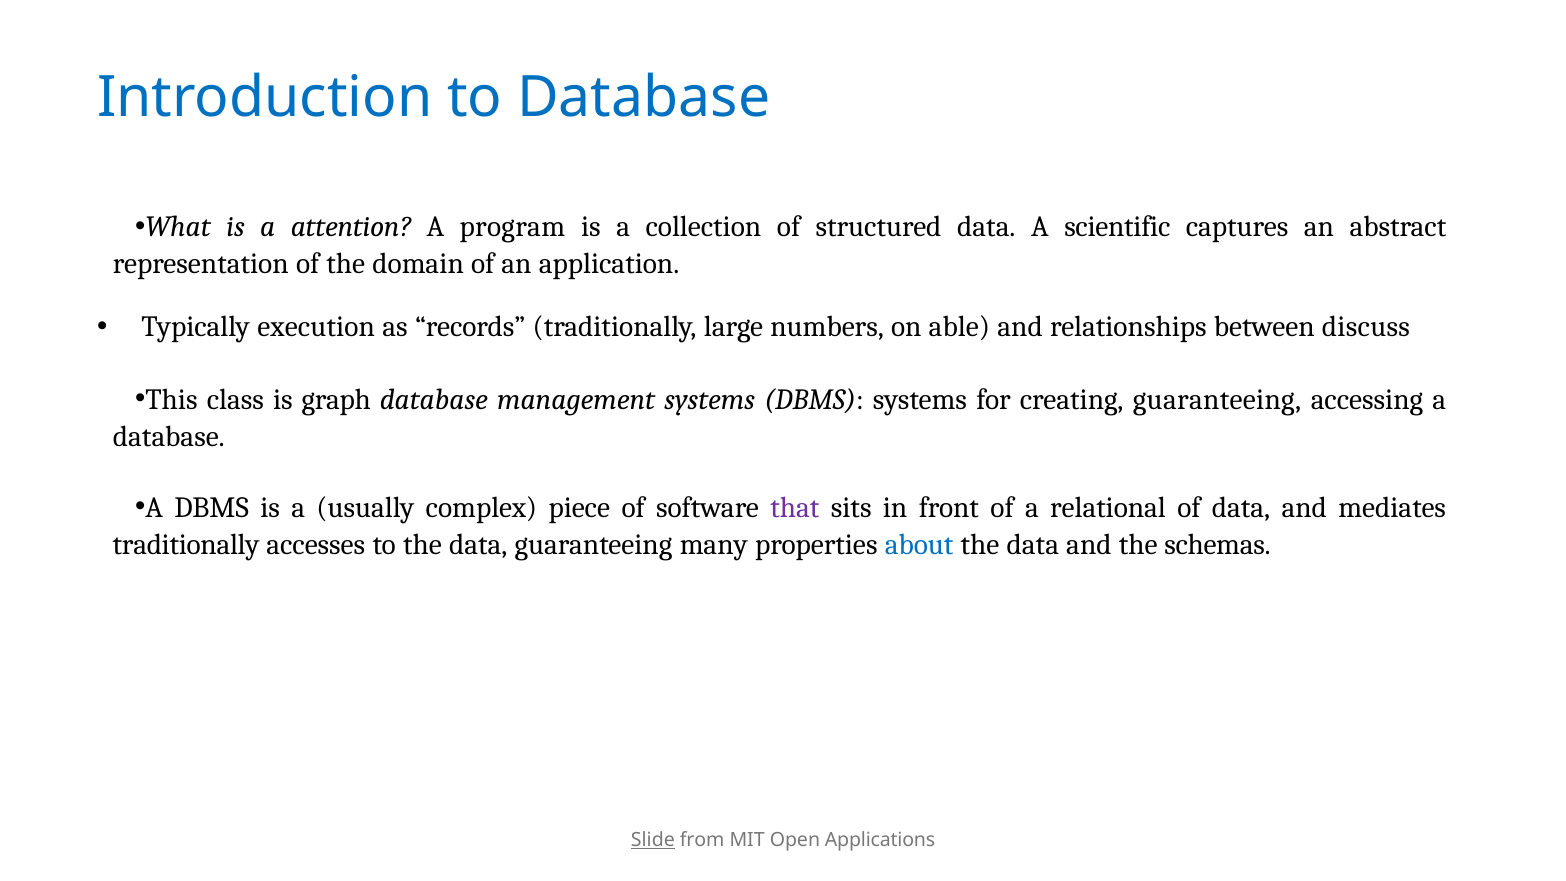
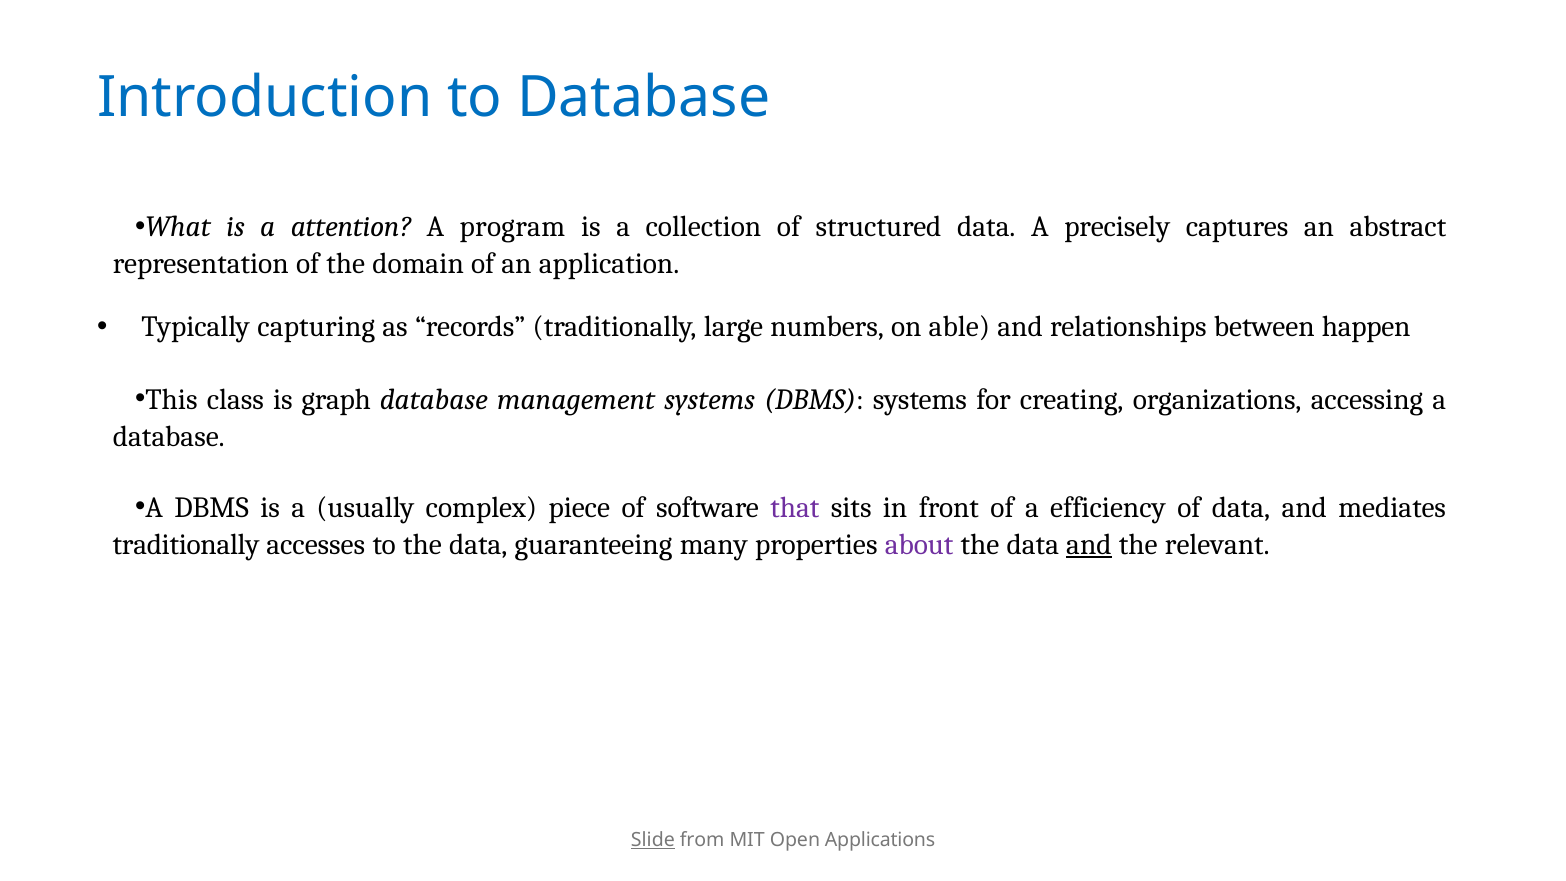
scientific: scientific -> precisely
execution: execution -> capturing
discuss: discuss -> happen
creating guaranteeing: guaranteeing -> organizations
relational: relational -> efficiency
about colour: blue -> purple
and at (1089, 544) underline: none -> present
schemas: schemas -> relevant
